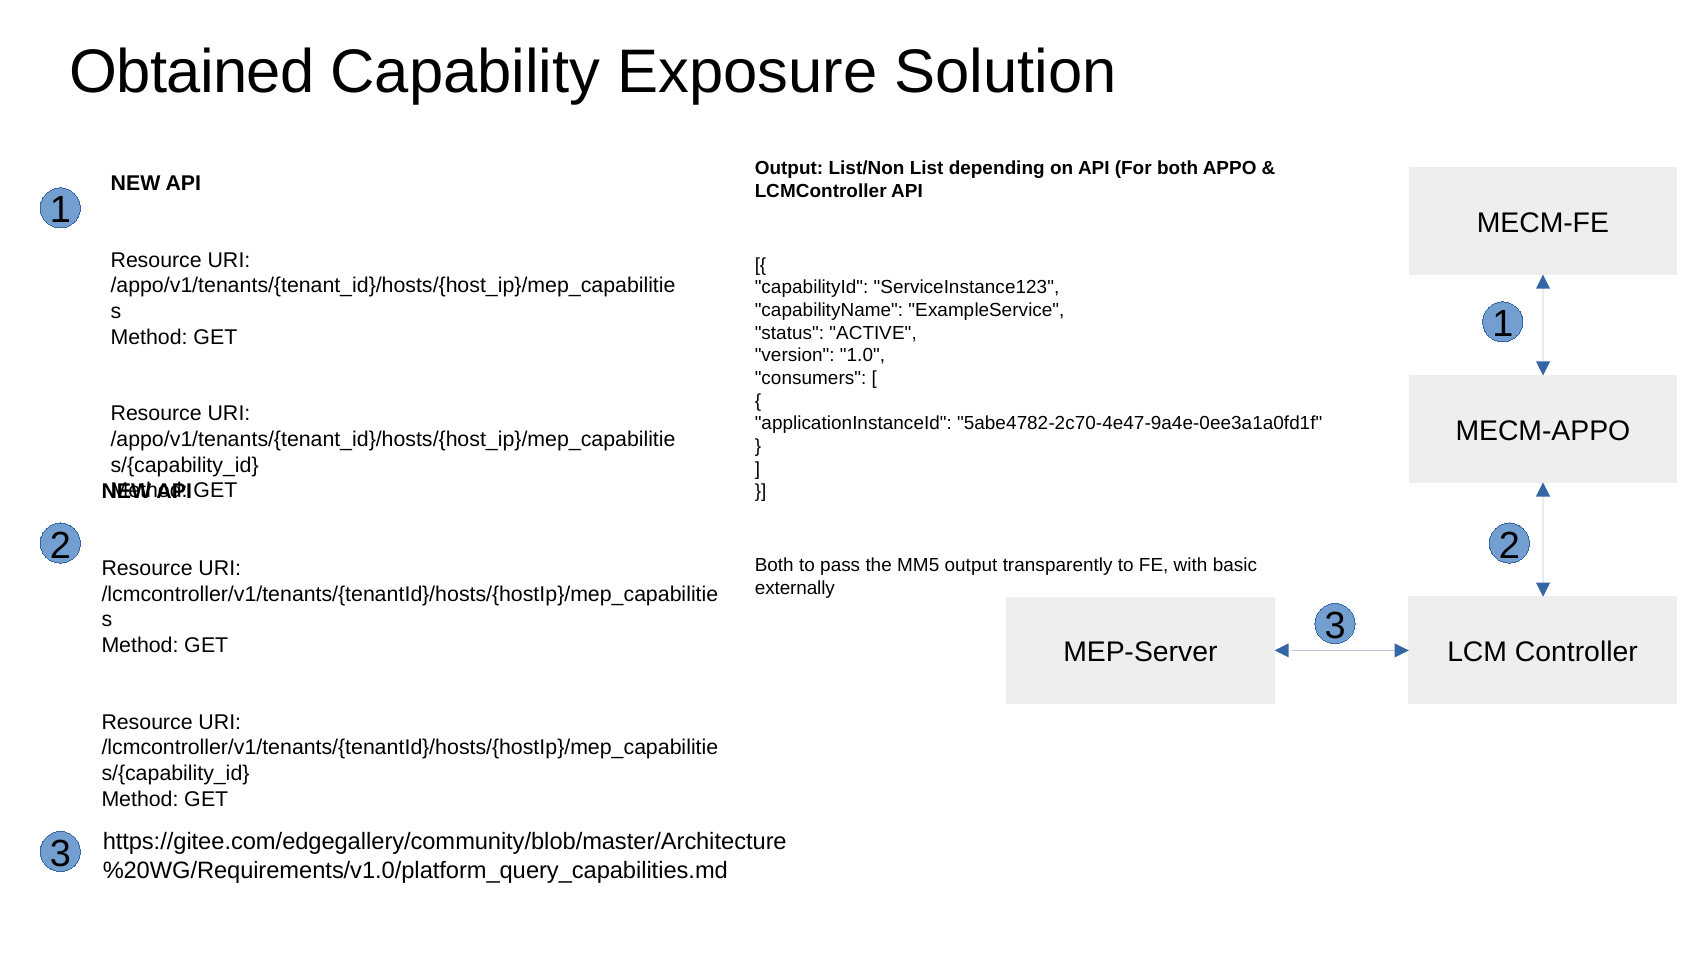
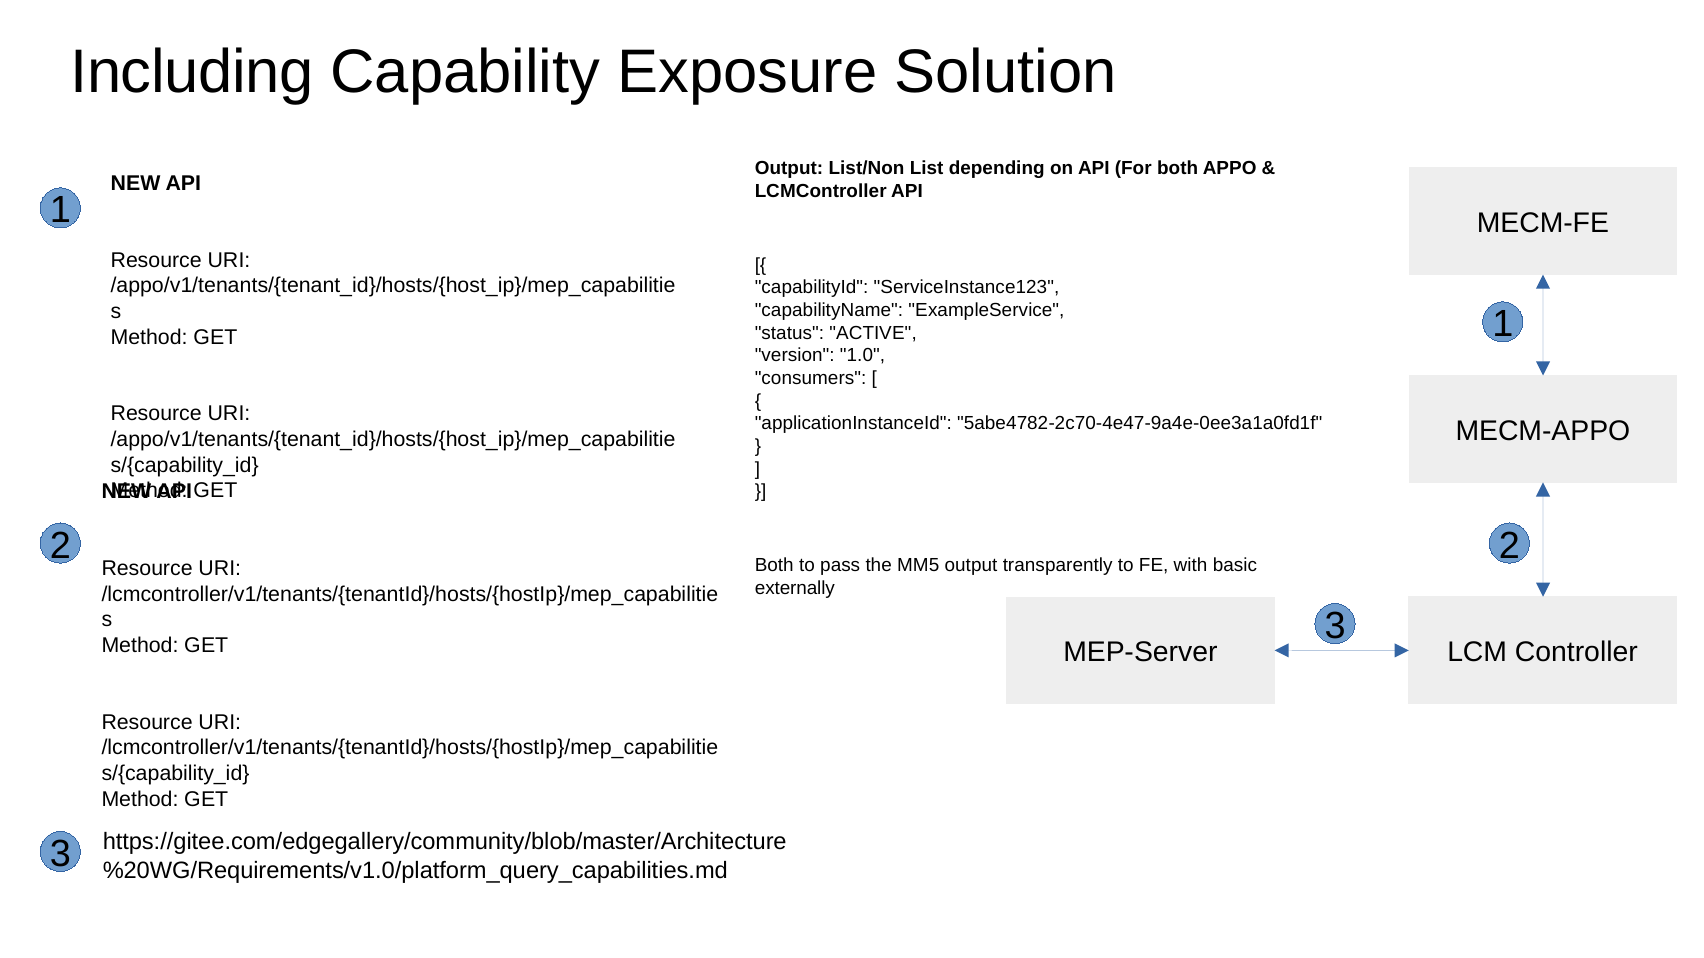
Obtained: Obtained -> Including
